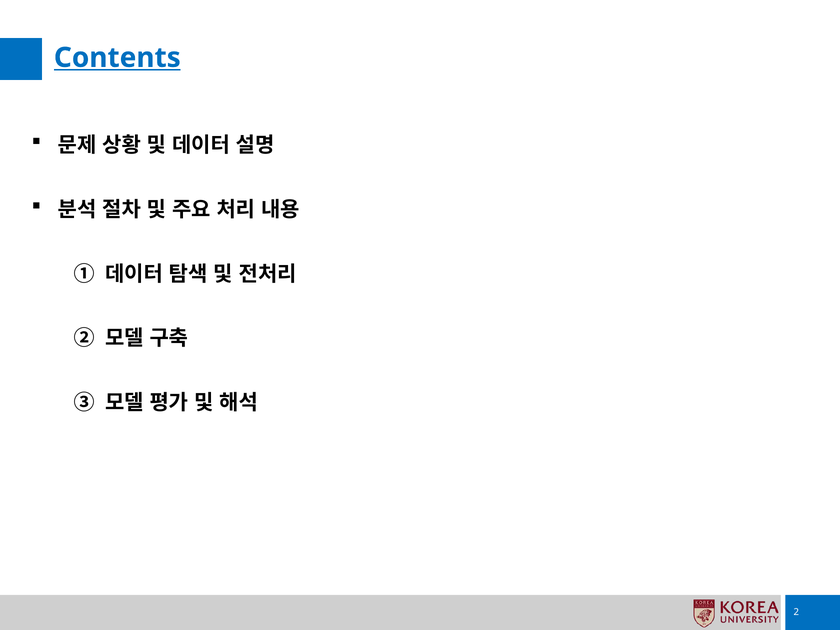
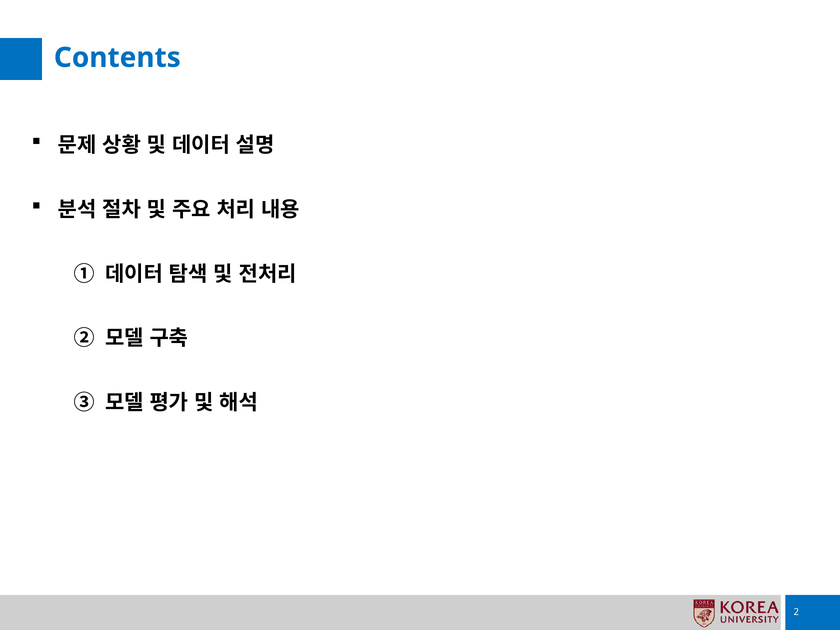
Contents underline: present -> none
